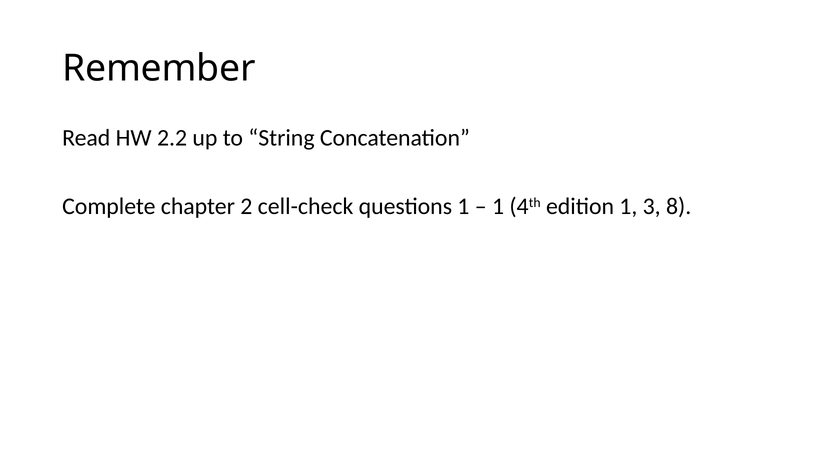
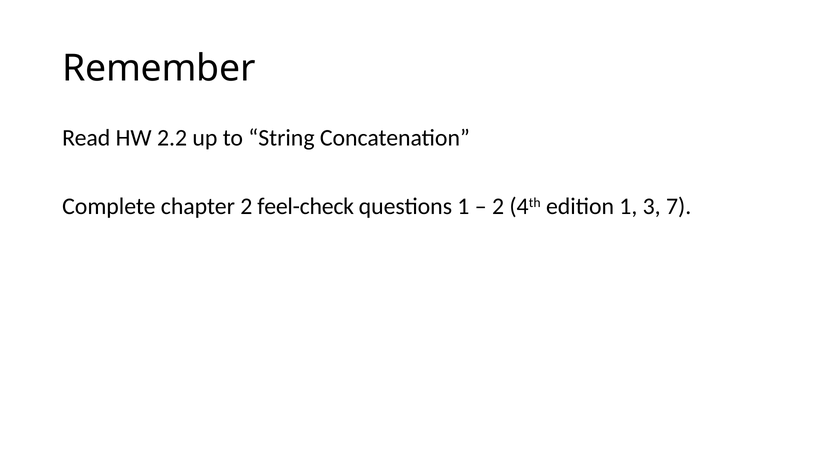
cell-check: cell-check -> feel-check
1 at (498, 206): 1 -> 2
8: 8 -> 7
